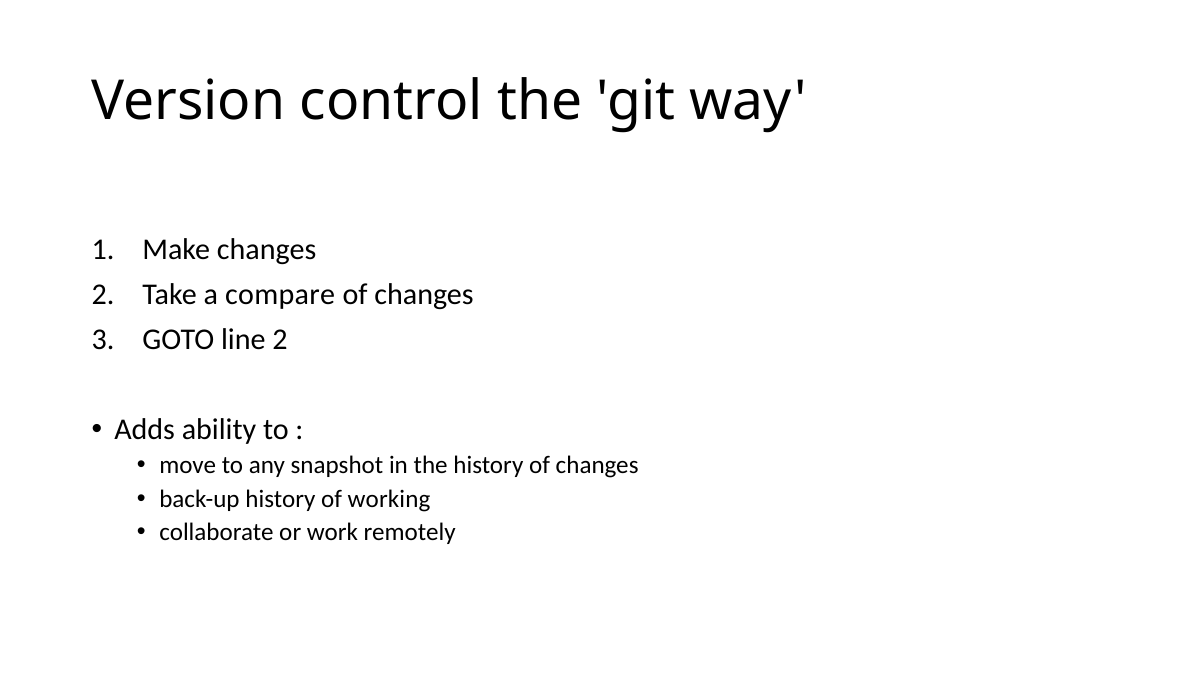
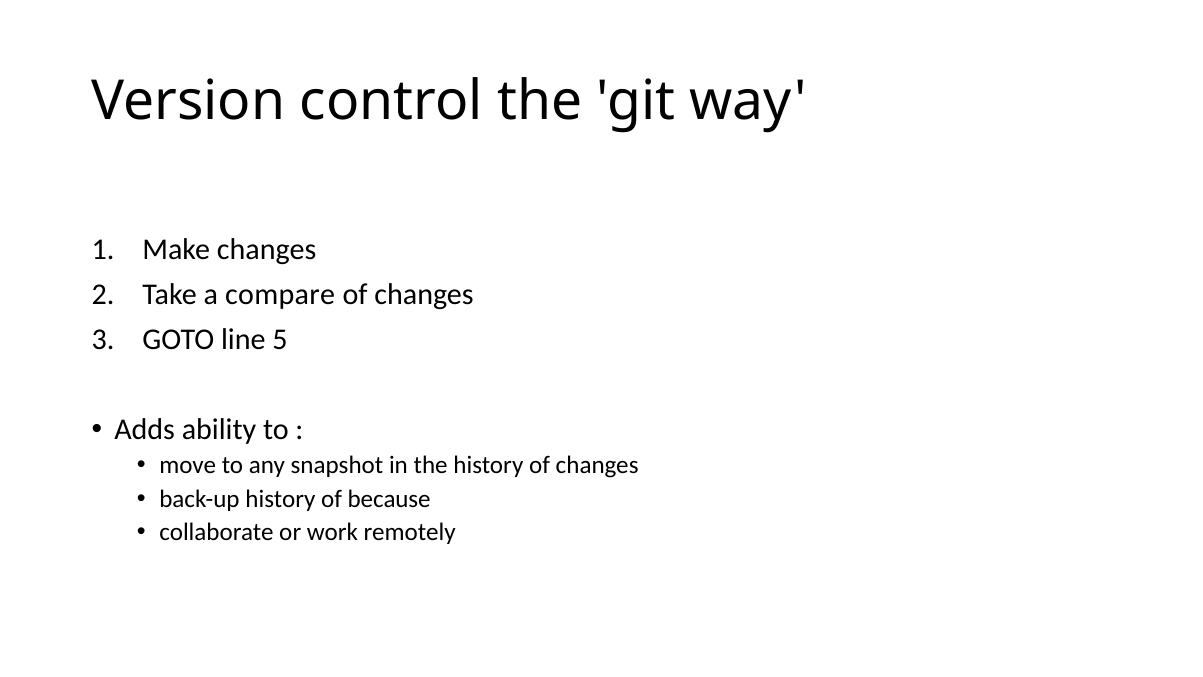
line 2: 2 -> 5
working: working -> because
